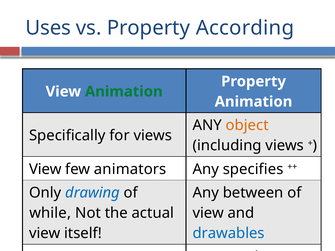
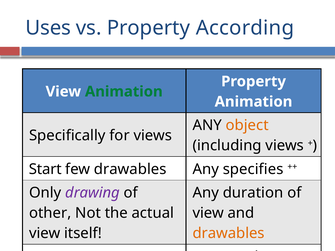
View at (45, 169): View -> Start
few animators: animators -> drawables
drawing colour: blue -> purple
between: between -> duration
while: while -> other
drawables at (229, 234) colour: blue -> orange
